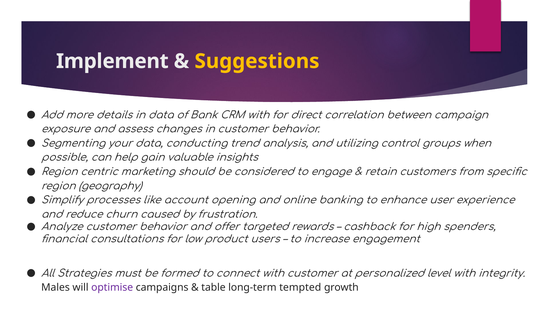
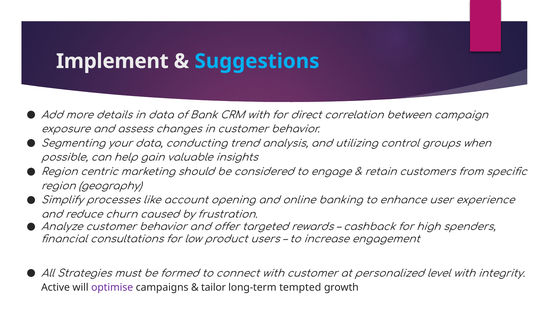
Suggestions colour: yellow -> light blue
Males: Males -> Active
table: table -> tailor
